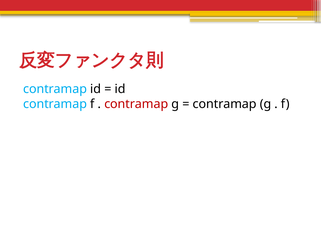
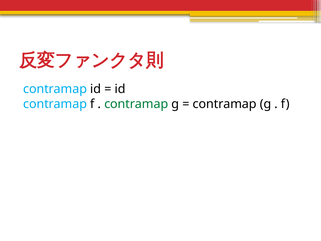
contramap at (136, 104) colour: red -> green
